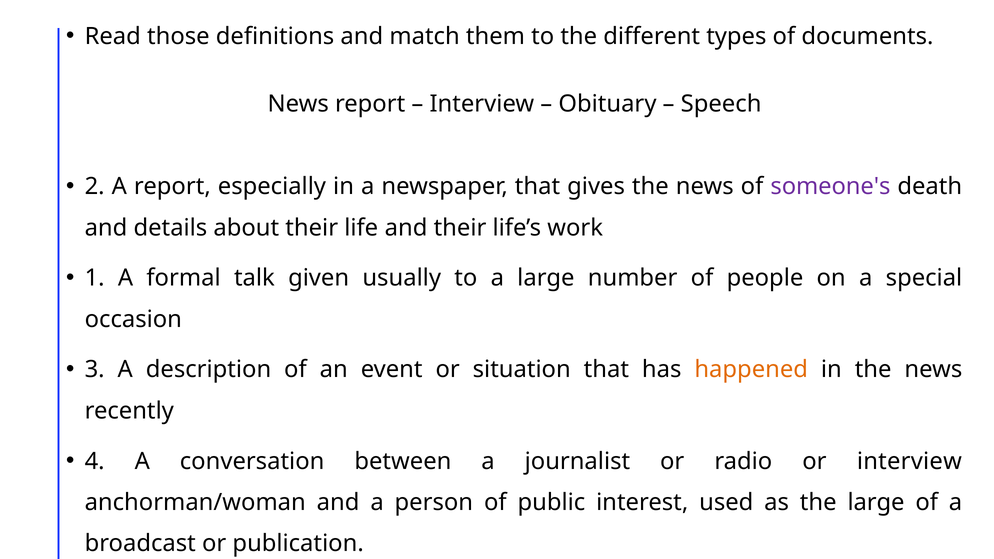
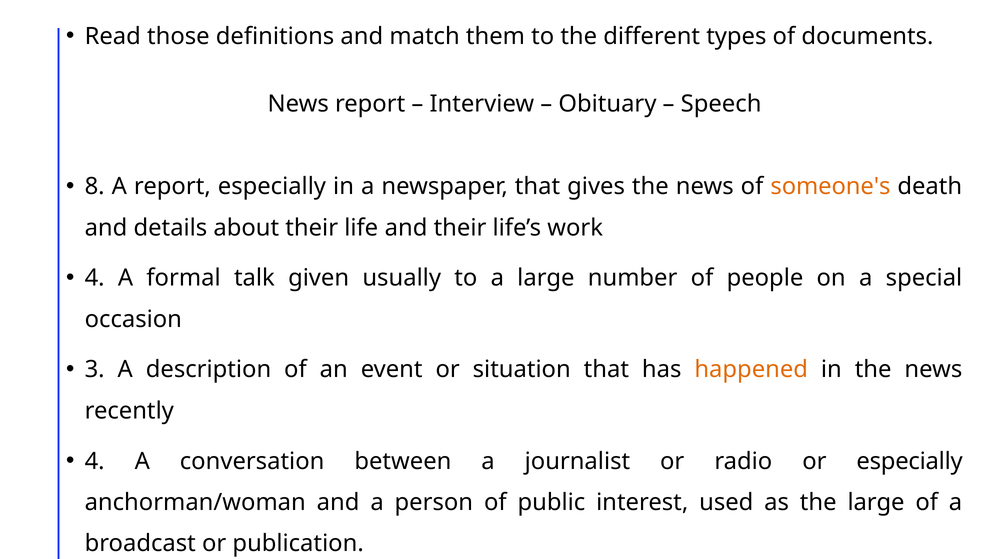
2: 2 -> 8
someone's colour: purple -> orange
1 at (95, 278): 1 -> 4
or interview: interview -> especially
